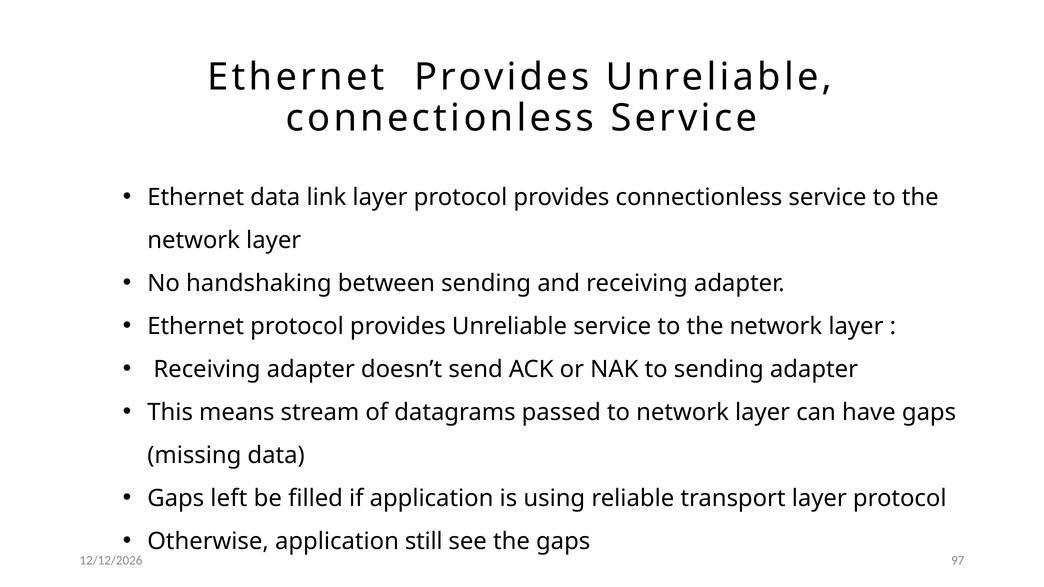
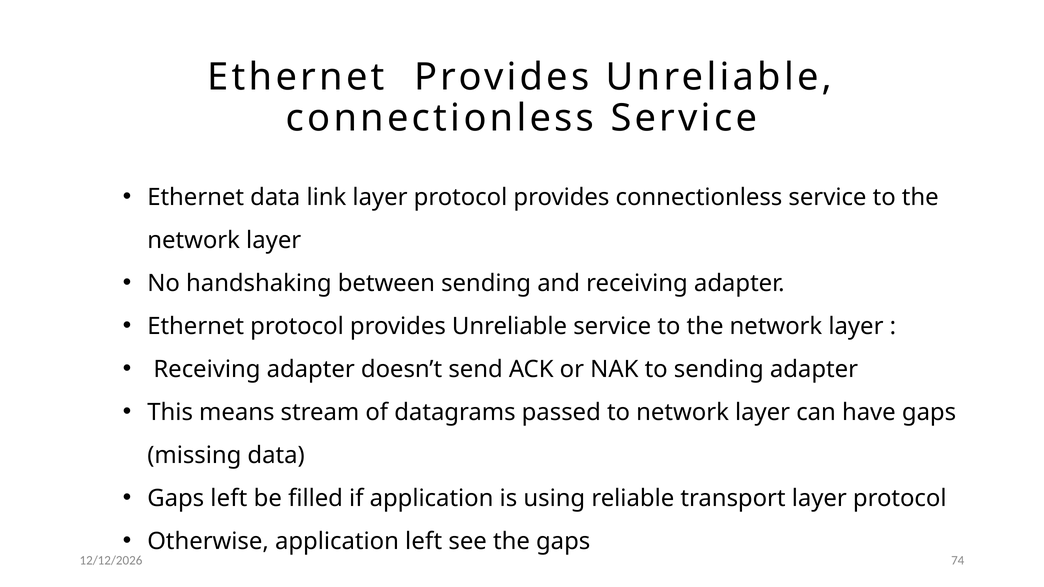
application still: still -> left
97: 97 -> 74
